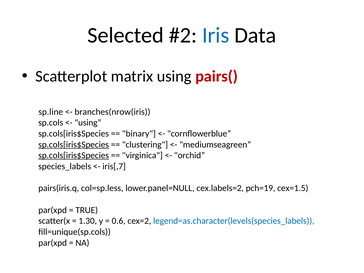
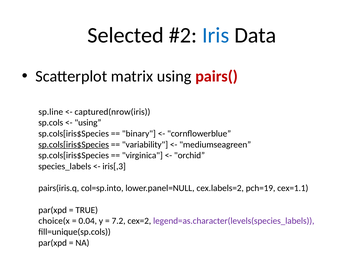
branches(nrow(iris: branches(nrow(iris -> captured(nrow(iris
clustering: clustering -> variability
sp.cols[iris$Species at (74, 155) underline: present -> none
iris[,7: iris[,7 -> iris[,3
col=sp.less: col=sp.less -> col=sp.into
cex=1.5: cex=1.5 -> cex=1.1
scatter(x: scatter(x -> choice(x
1.30: 1.30 -> 0.04
0.6: 0.6 -> 7.2
legend=as.character(levels(species_labels colour: blue -> purple
